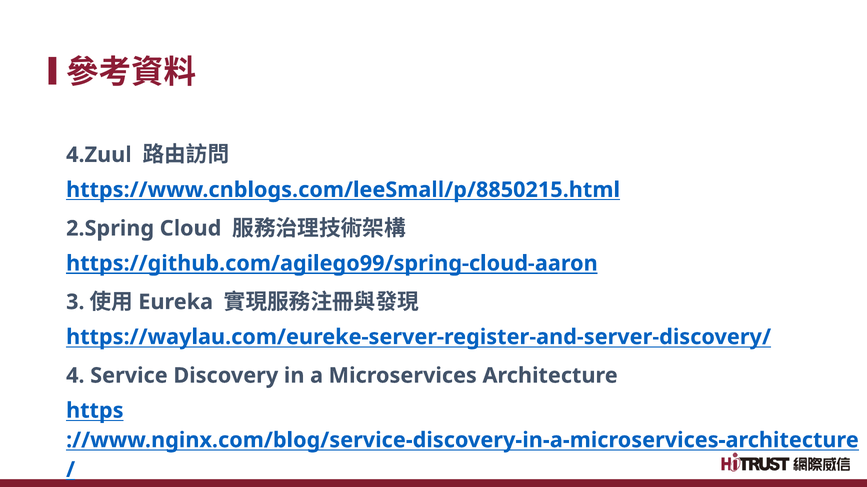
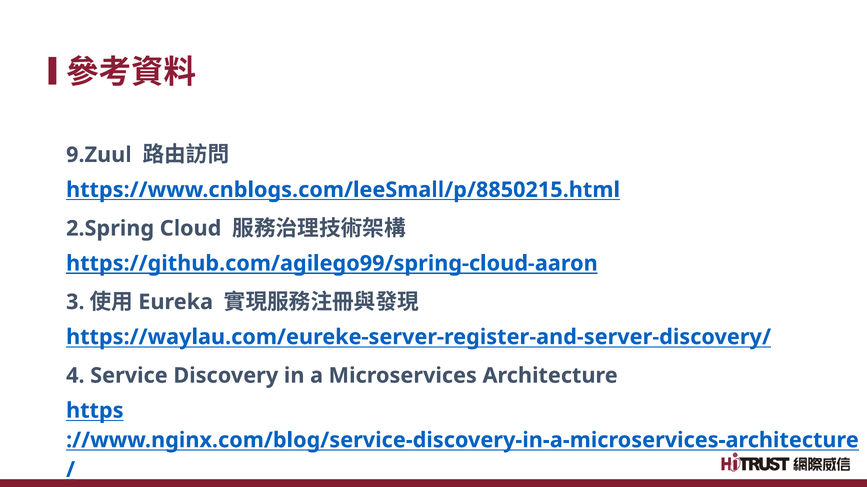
4.Zuul: 4.Zuul -> 9.Zuul
